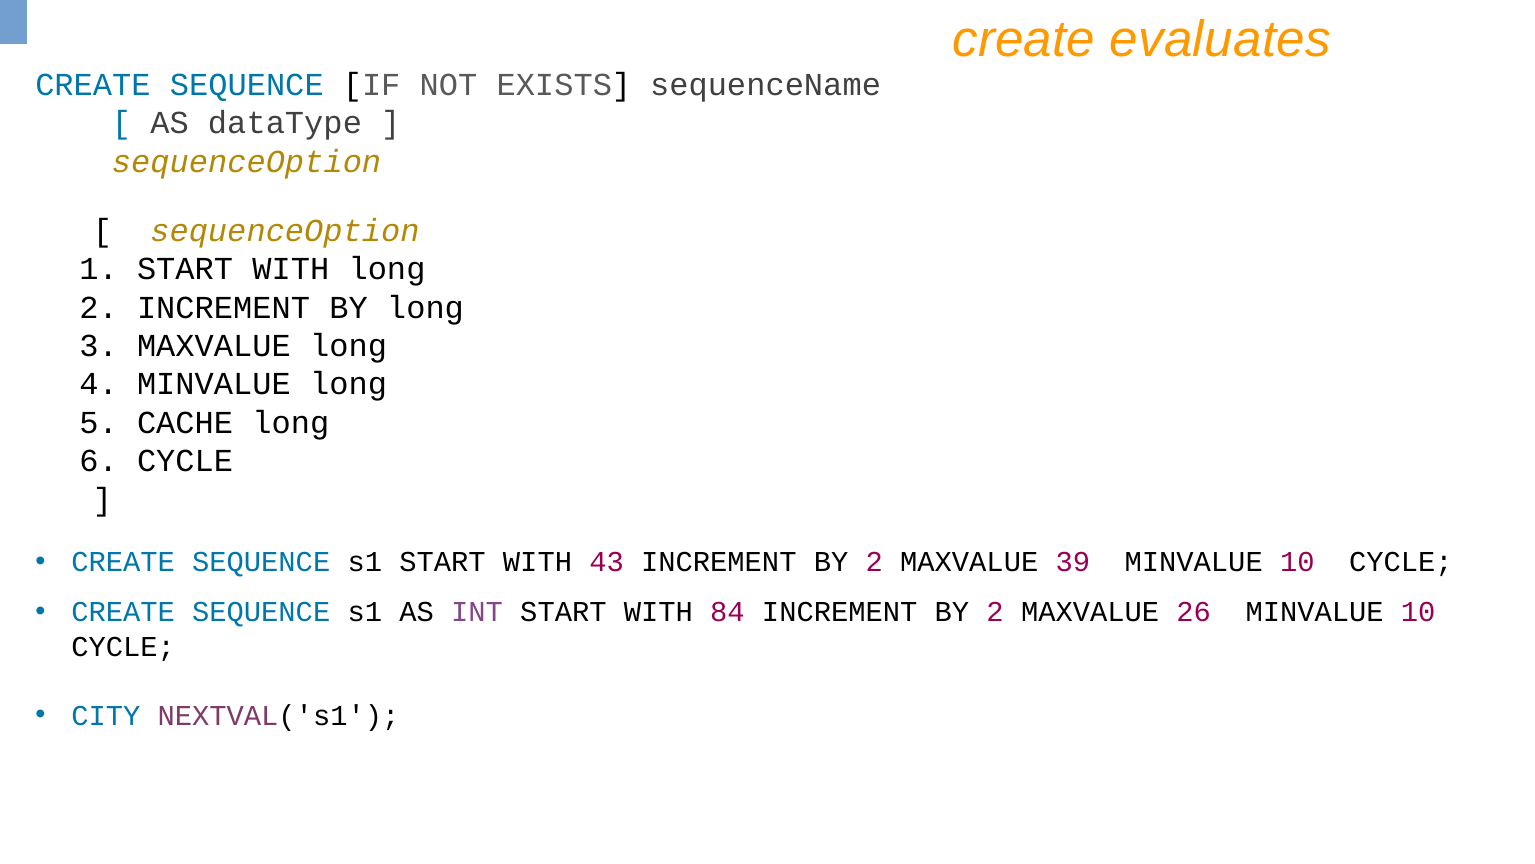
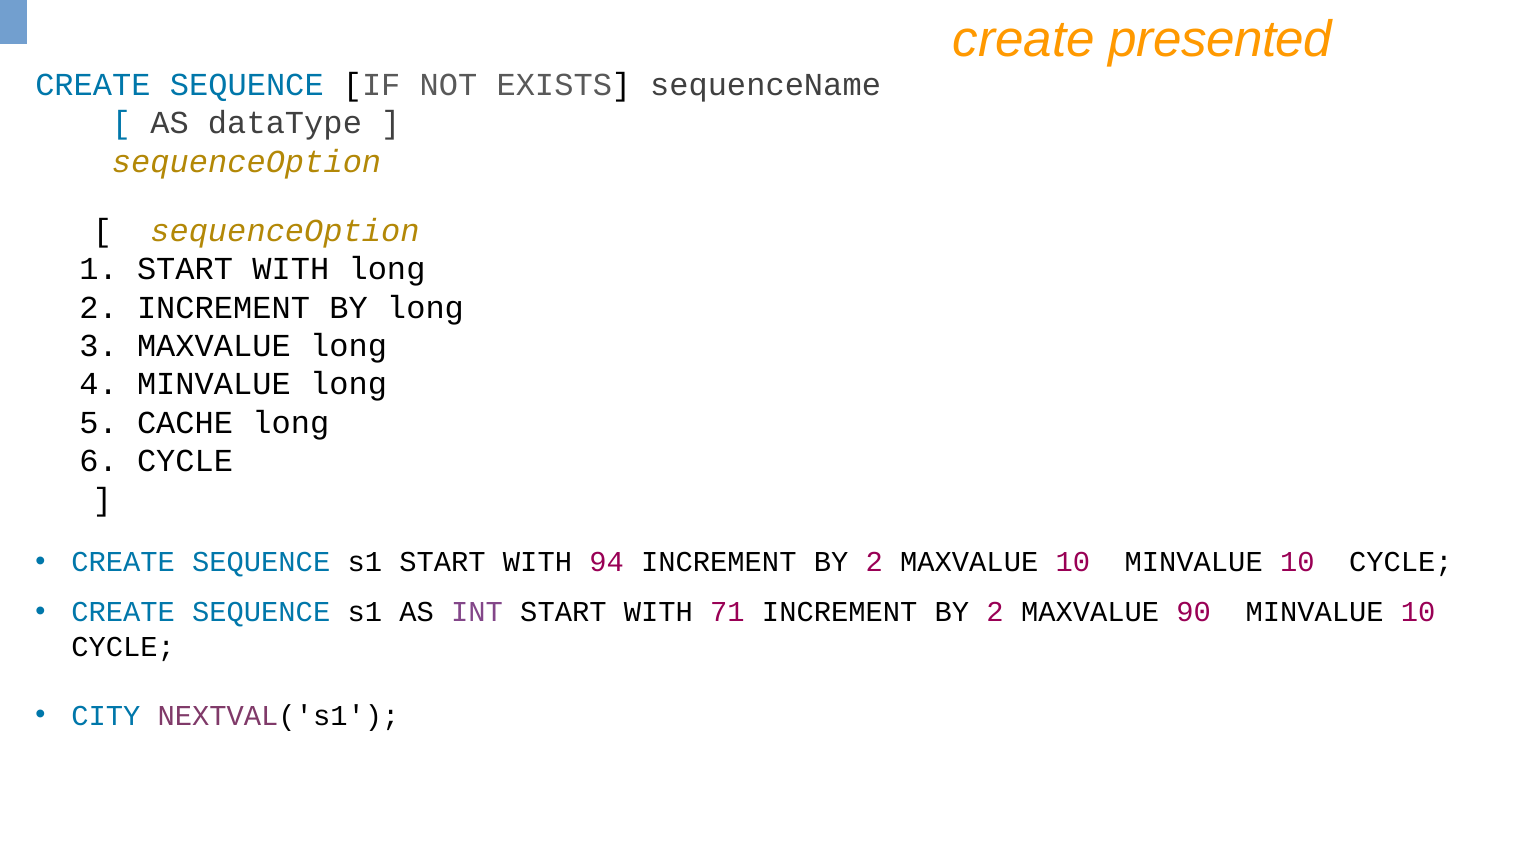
evaluates: evaluates -> presented
43: 43 -> 94
MAXVALUE 39: 39 -> 10
84: 84 -> 71
26: 26 -> 90
